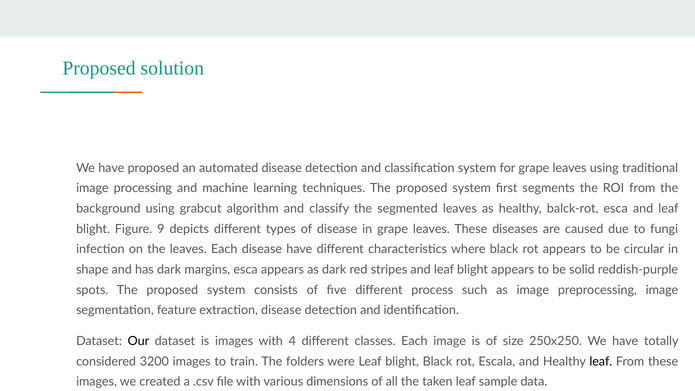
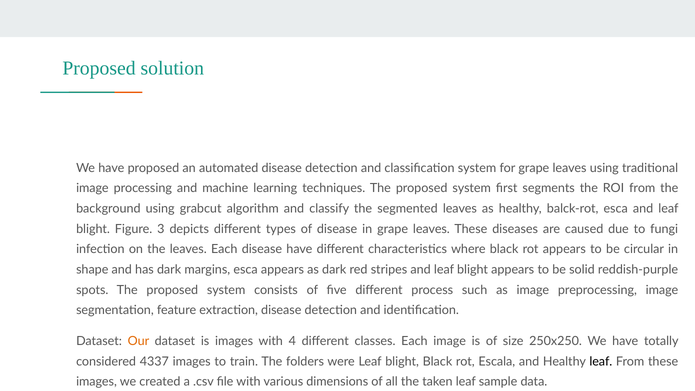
9: 9 -> 3
Our colour: black -> orange
3200: 3200 -> 4337
